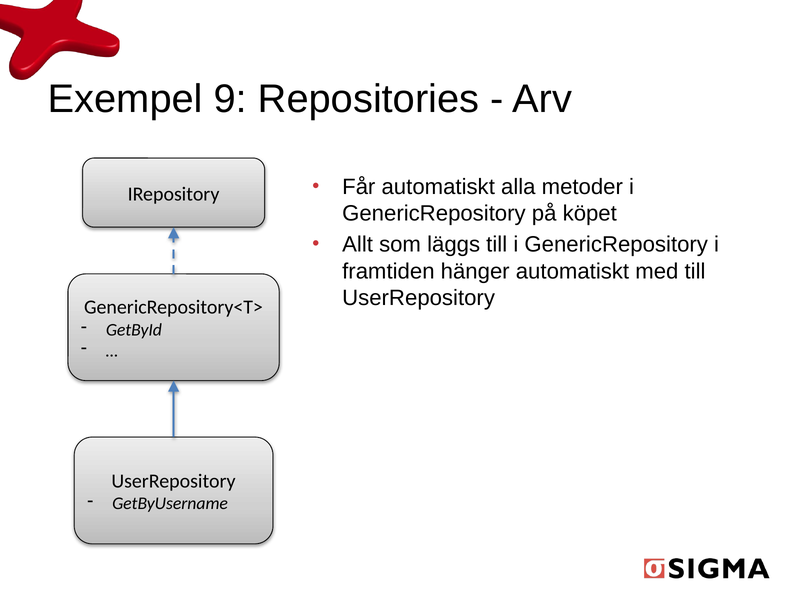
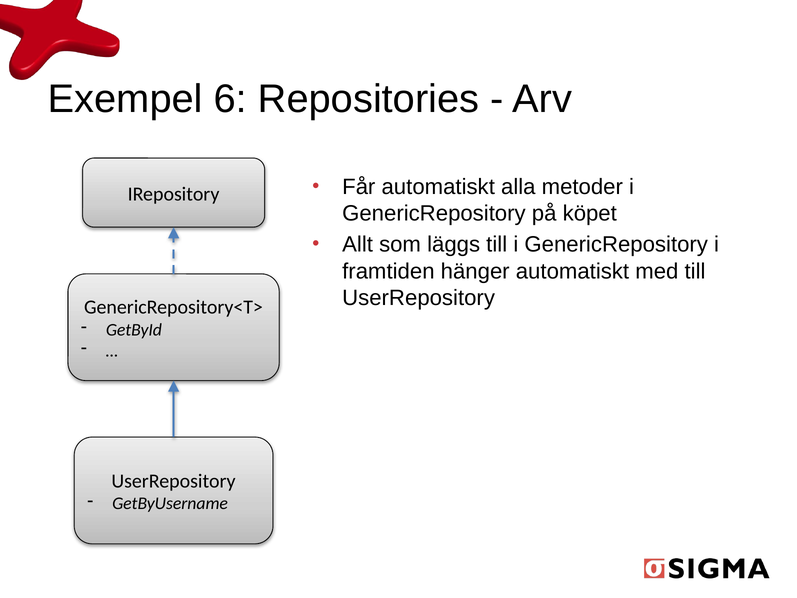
9: 9 -> 6
